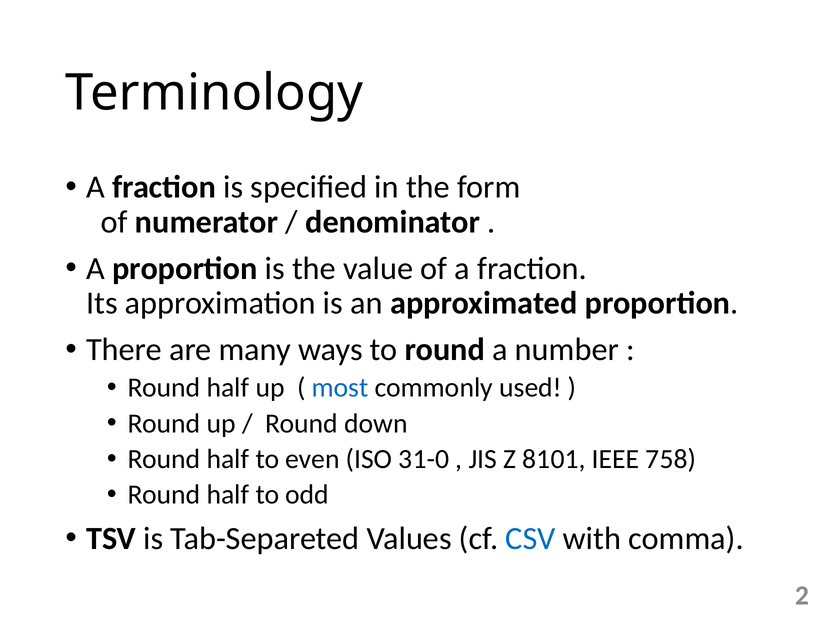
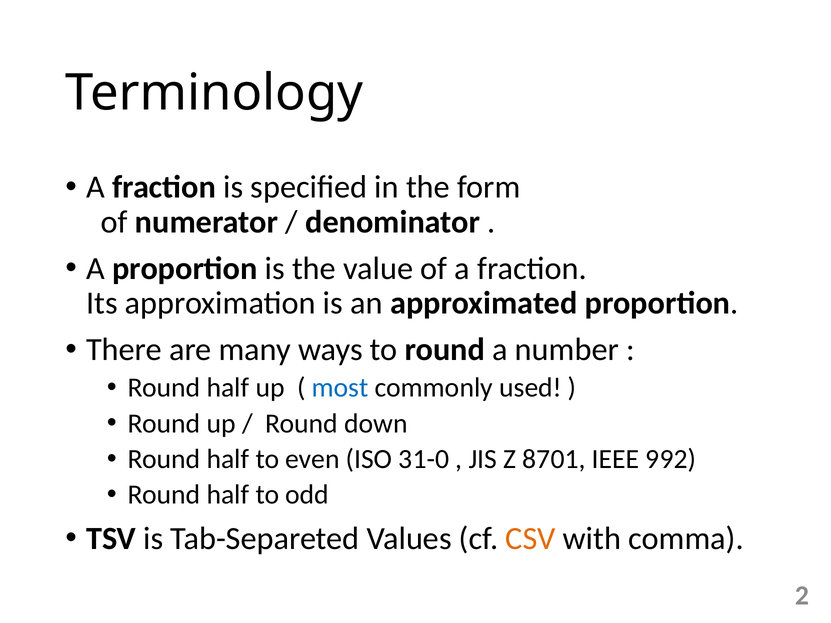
8101: 8101 -> 8701
758: 758 -> 992
CSV colour: blue -> orange
